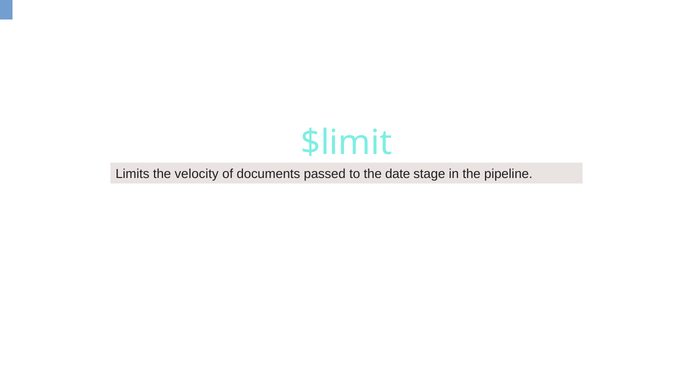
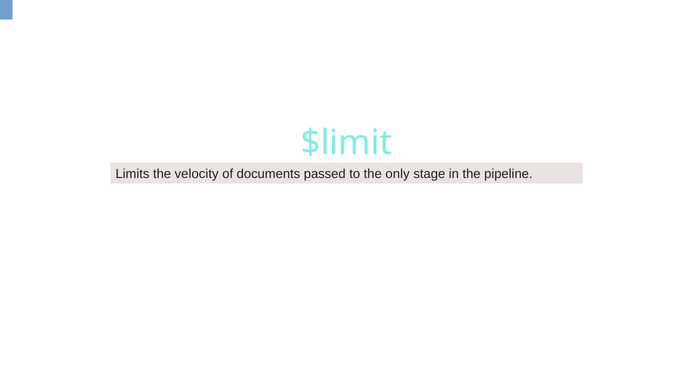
date: date -> only
